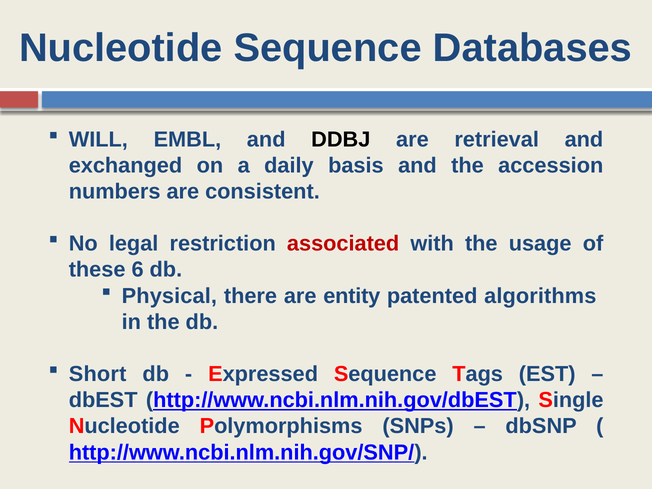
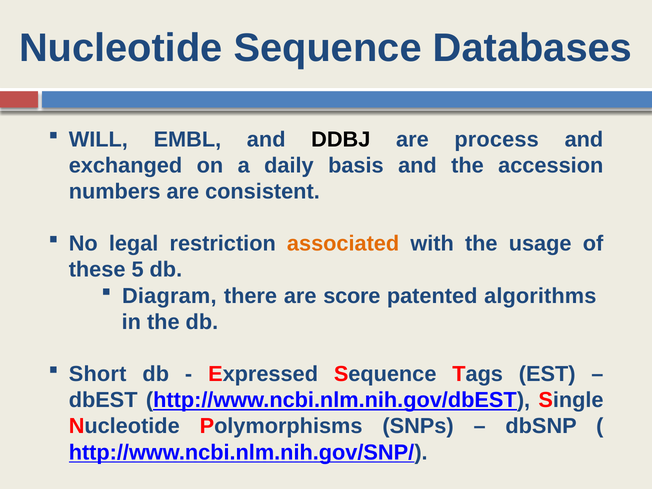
retrieval: retrieval -> process
associated colour: red -> orange
6: 6 -> 5
Physical: Physical -> Diagram
entity: entity -> score
